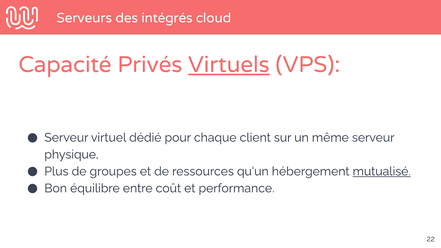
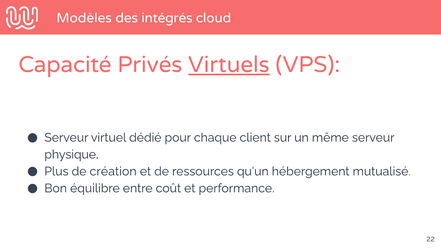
Serveurs: Serveurs -> Modèles
groupes: groupes -> création
mutualisé underline: present -> none
